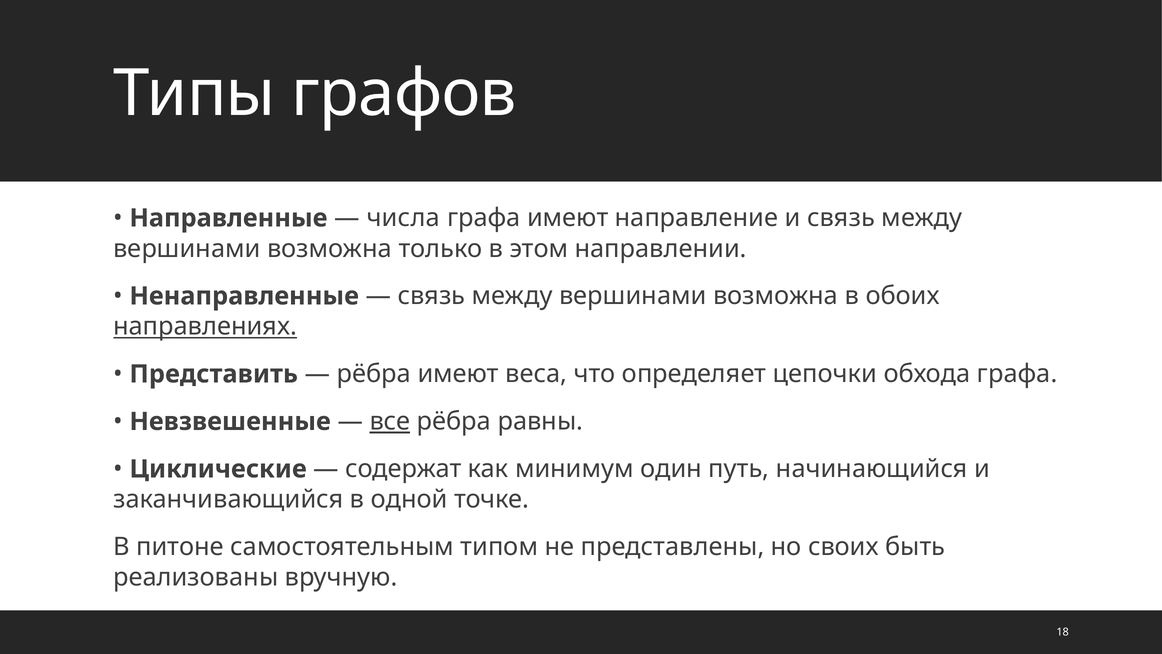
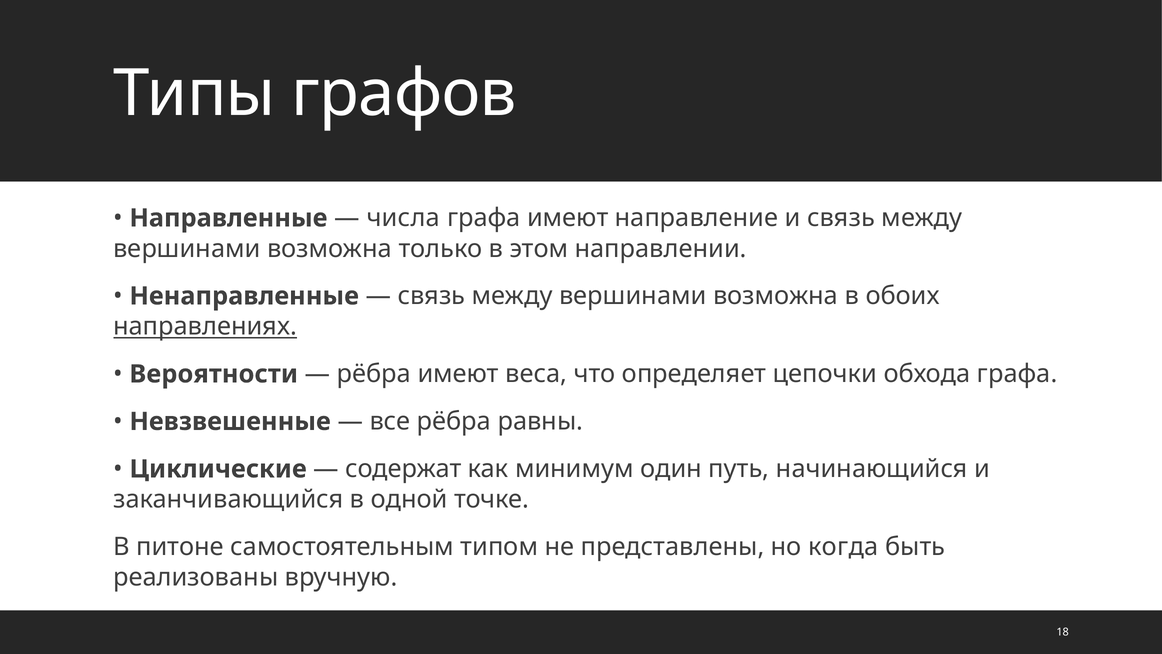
Представить: Представить -> Вероятности
все underline: present -> none
своих: своих -> когда
